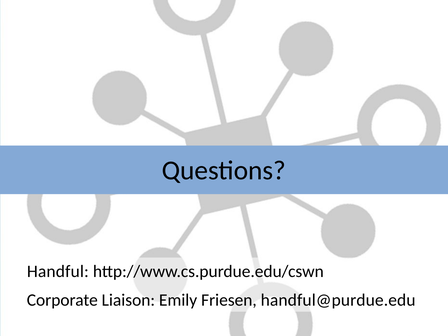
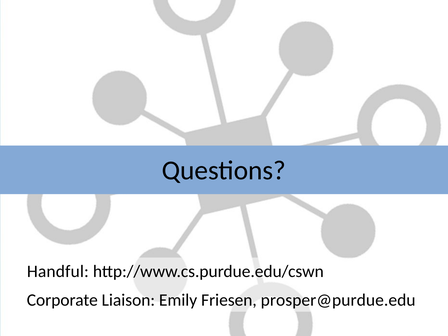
handful@purdue.edu: handful@purdue.edu -> prosper@purdue.edu
